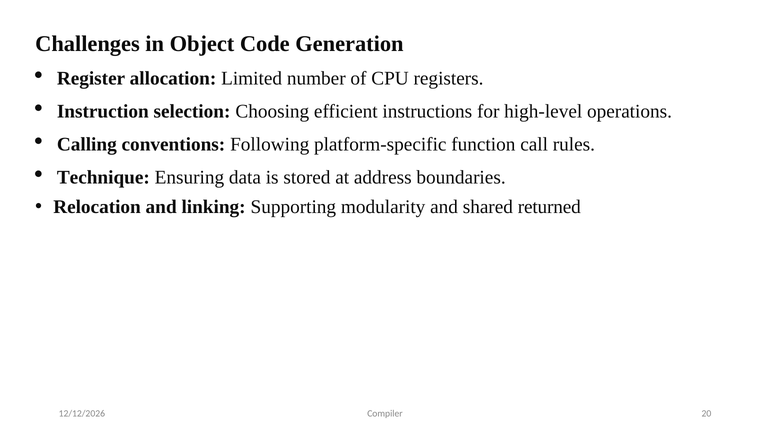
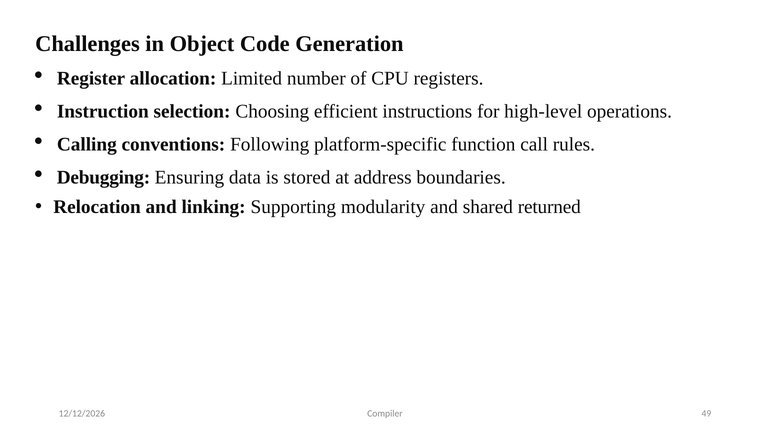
Technique: Technique -> Debugging
20: 20 -> 49
